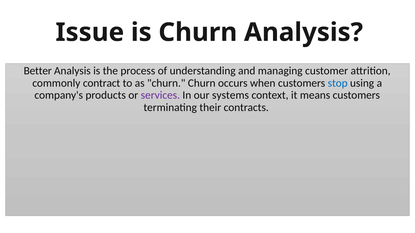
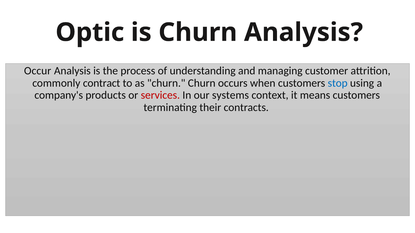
Issue: Issue -> Optic
Better: Better -> Occur
services colour: purple -> red
